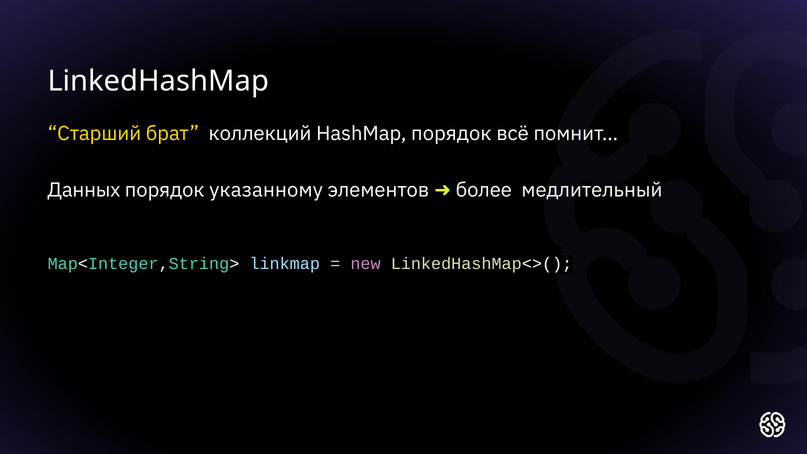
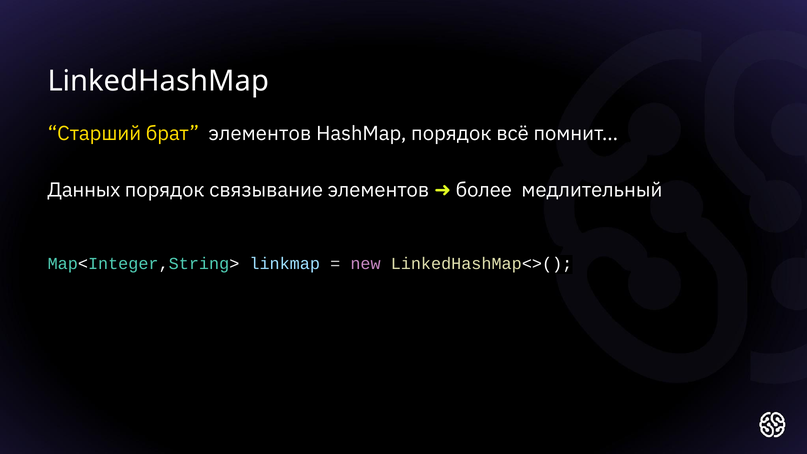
брат коллекций: коллекций -> элементов
указанному: указанному -> связывание
